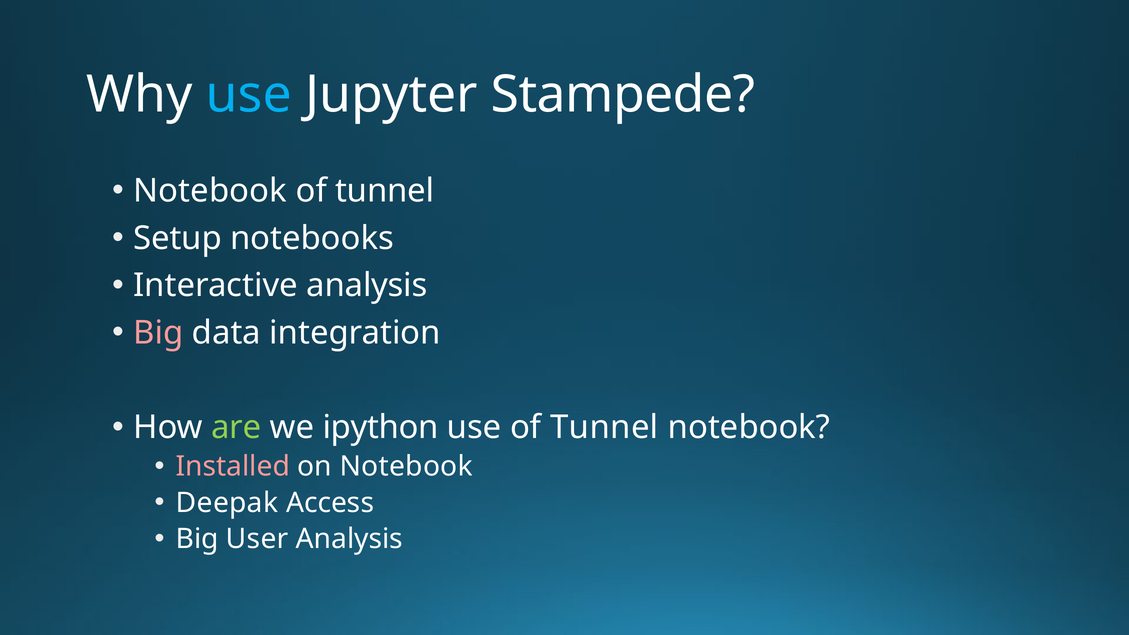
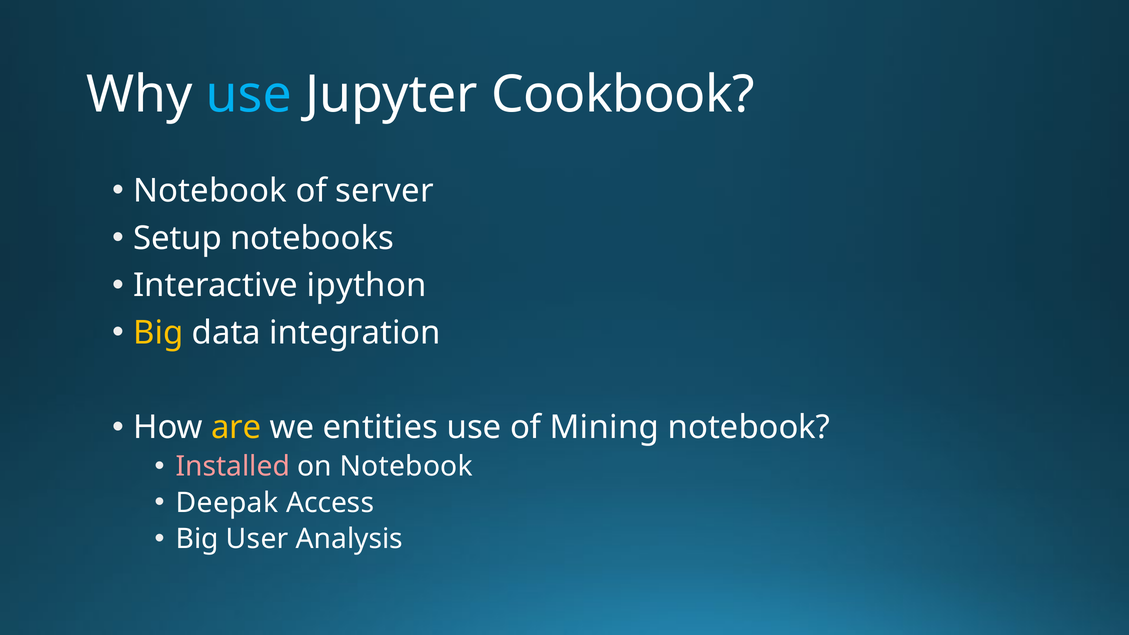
Stampede: Stampede -> Cookbook
tunnel at (385, 191): tunnel -> server
Interactive analysis: analysis -> ipython
Big at (158, 333) colour: pink -> yellow
are colour: light green -> yellow
ipython: ipython -> entities
use of Tunnel: Tunnel -> Mining
